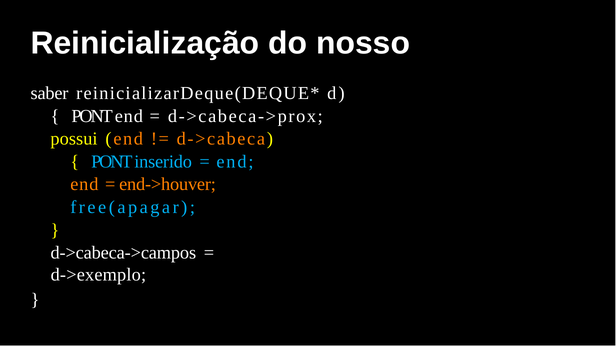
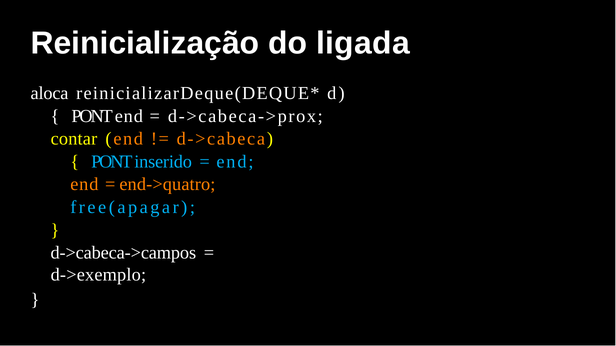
nosso: nosso -> ligada
saber: saber -> aloca
possui: possui -> contar
end->houver: end->houver -> end->quatro
